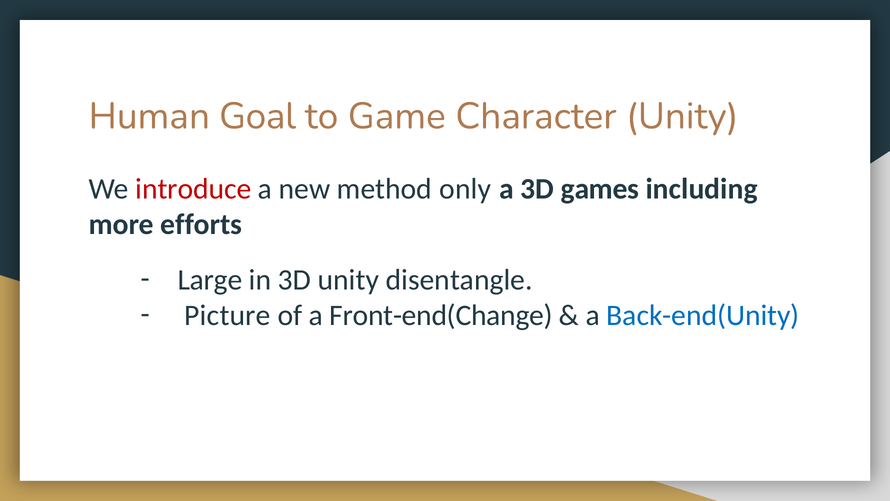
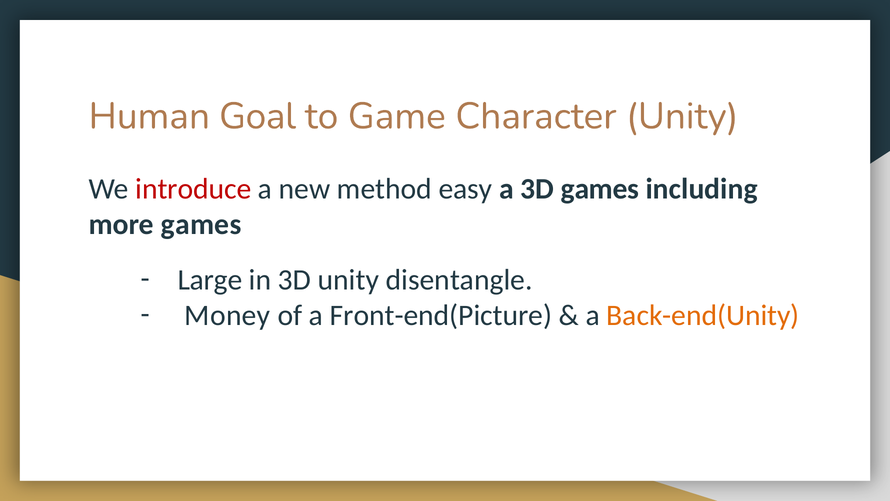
only: only -> easy
more efforts: efforts -> games
Picture: Picture -> Money
Front-end(Change: Front-end(Change -> Front-end(Picture
Back-end(Unity colour: blue -> orange
